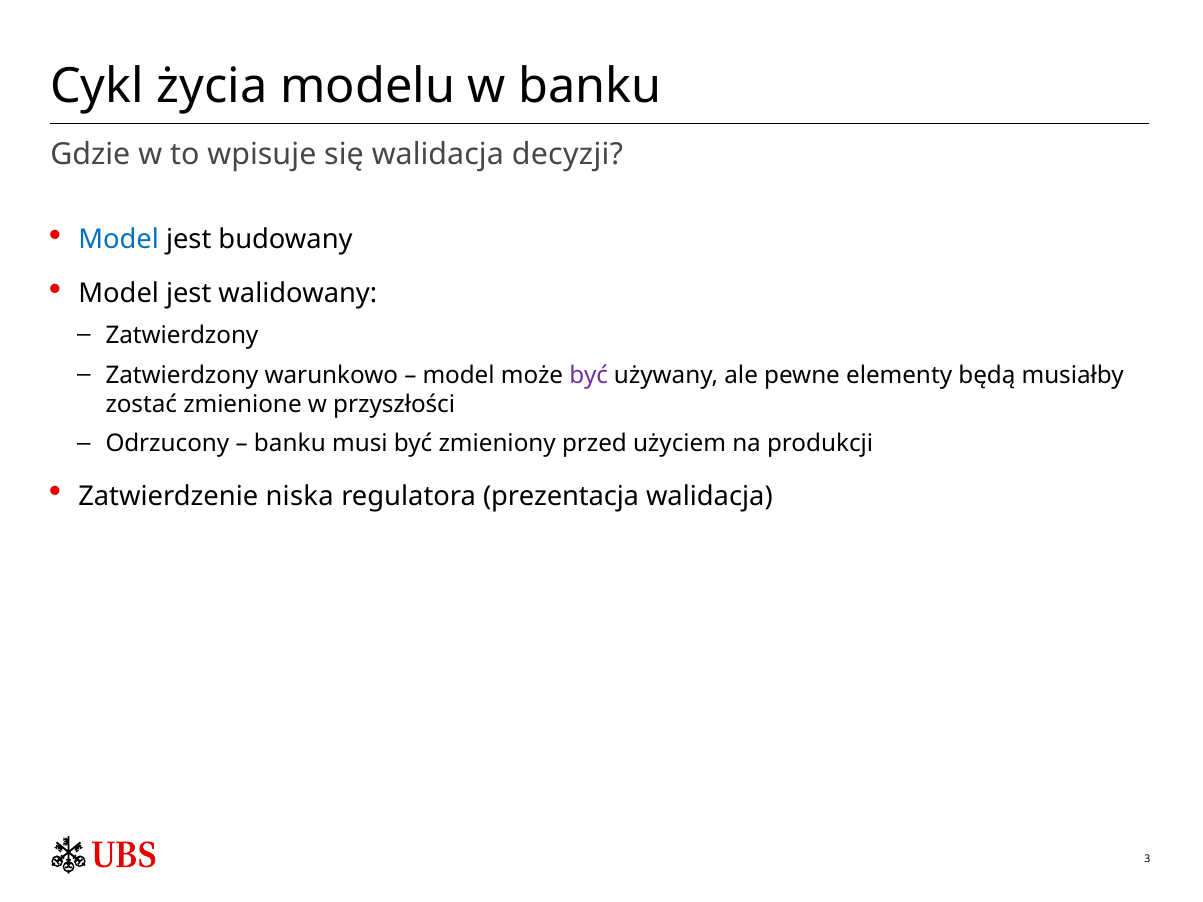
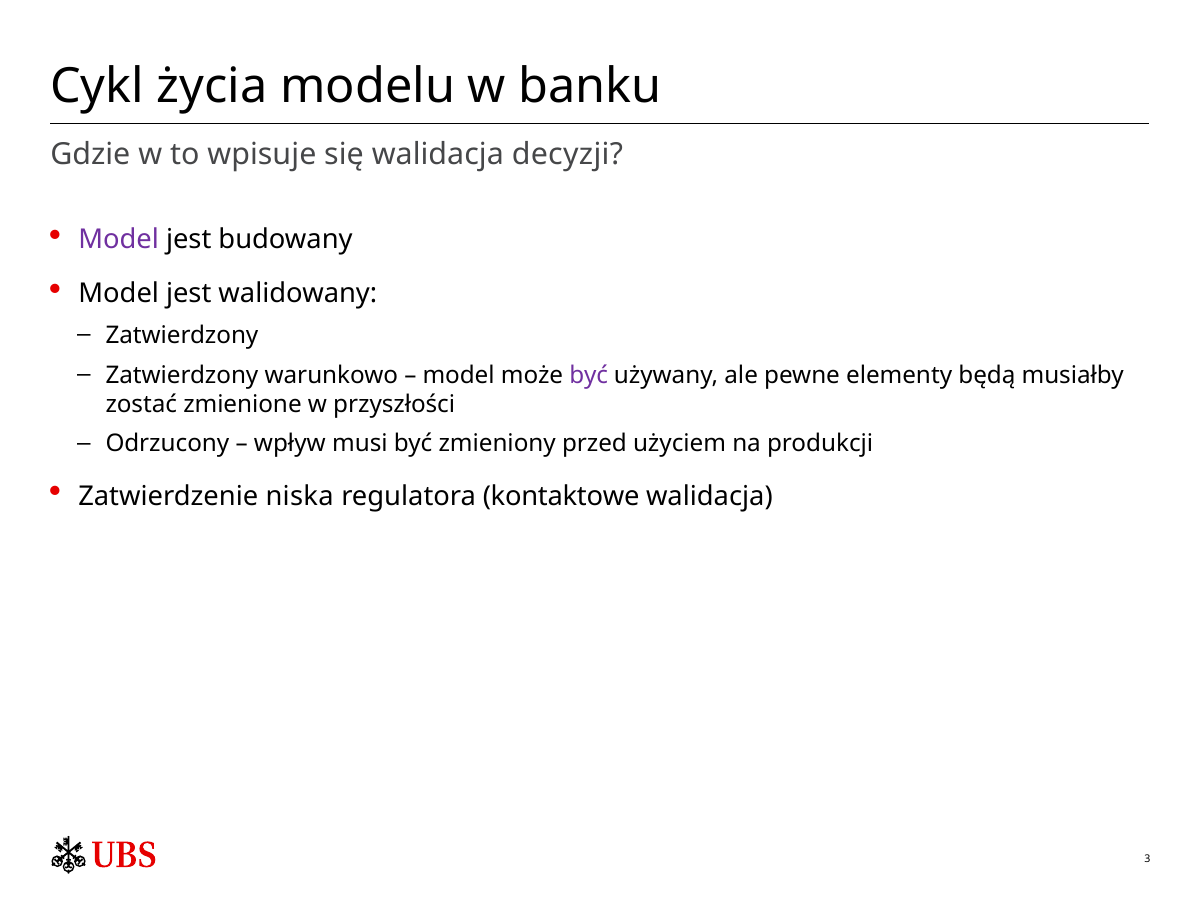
Model at (119, 240) colour: blue -> purple
banku at (290, 444): banku -> wpływ
prezentacja: prezentacja -> kontaktowe
